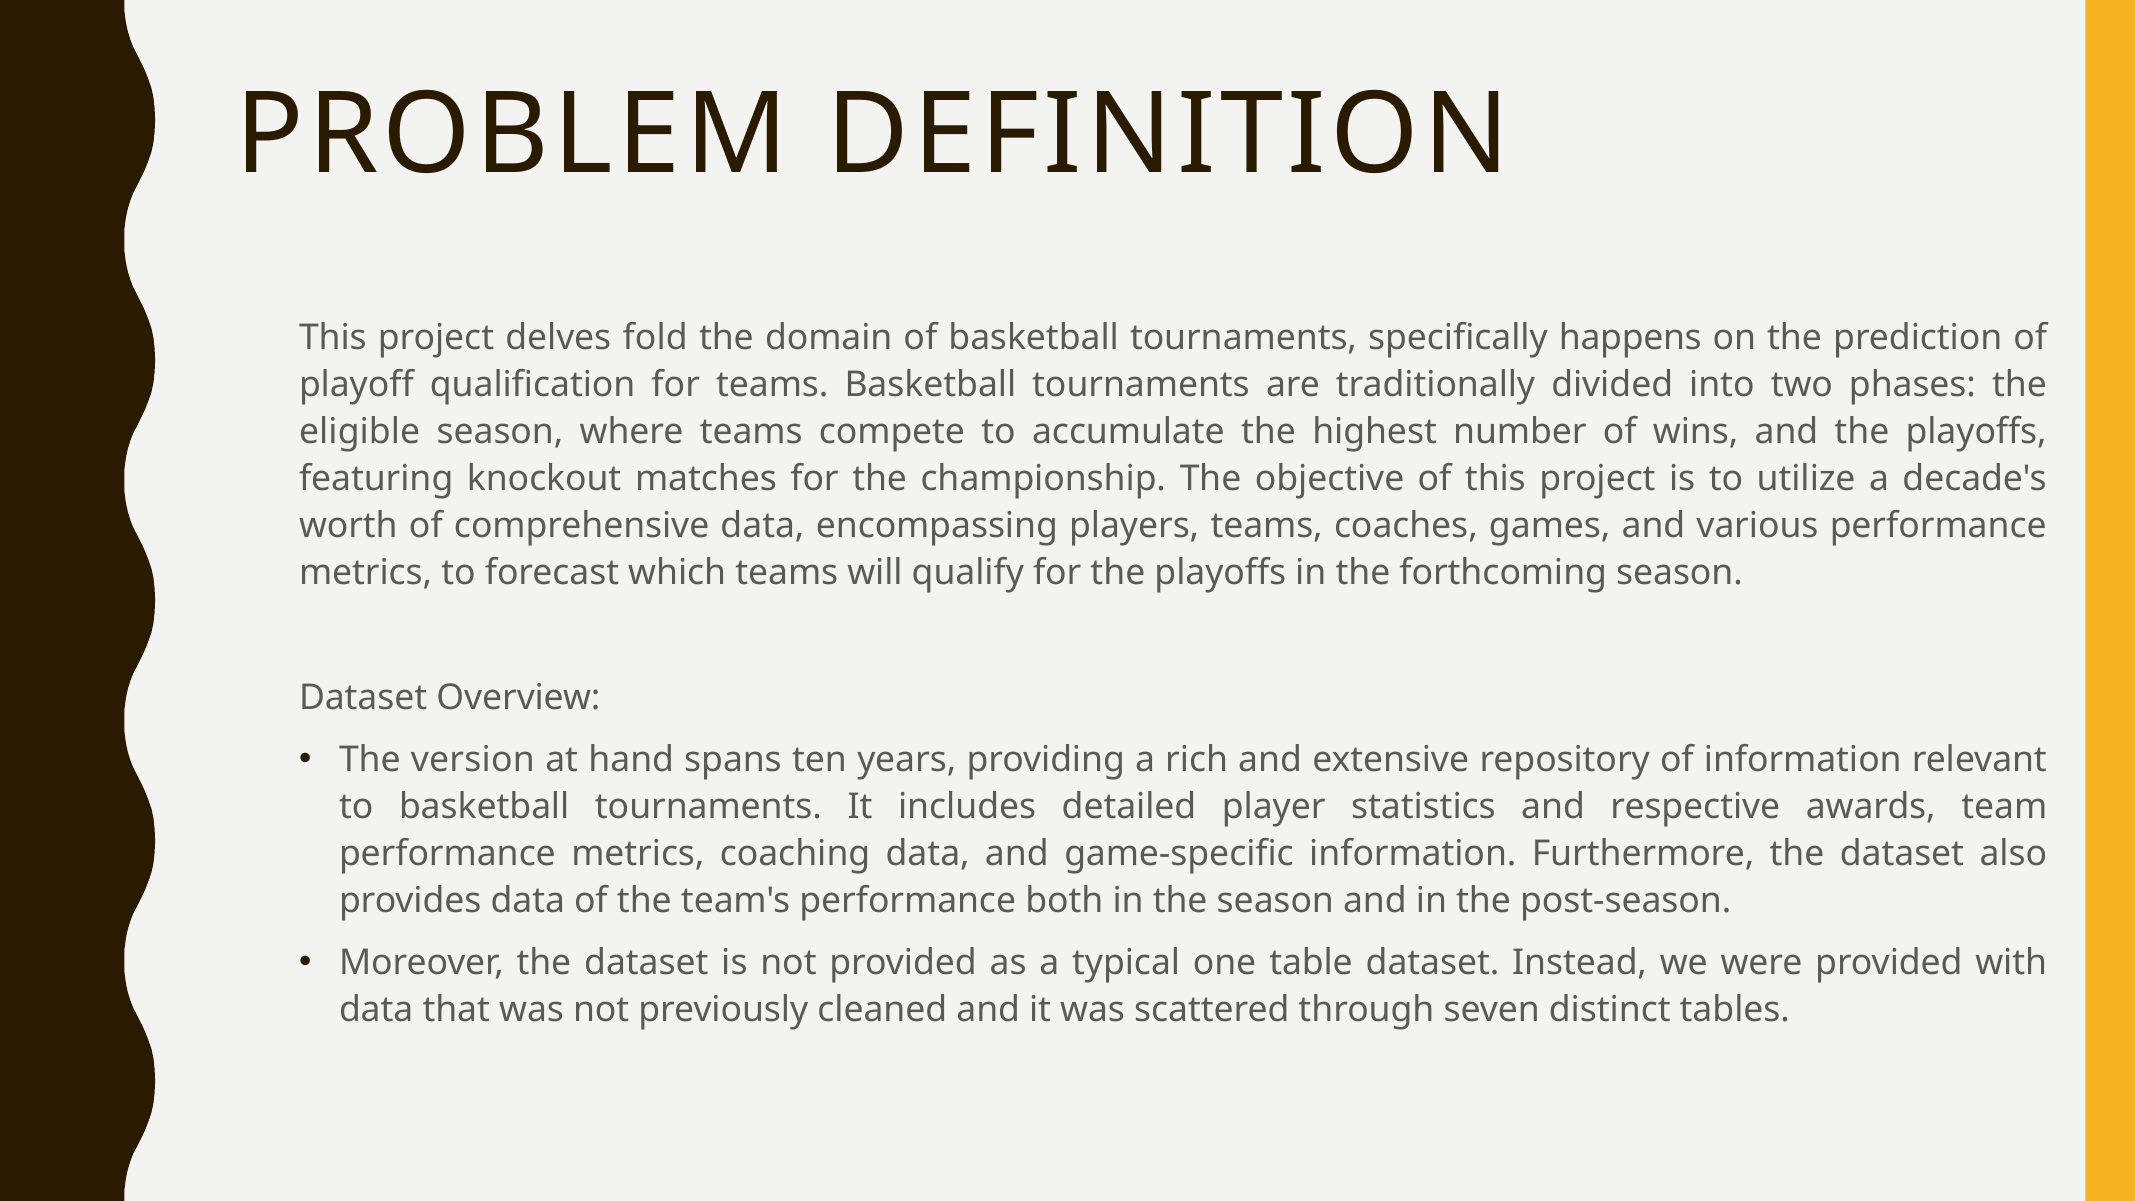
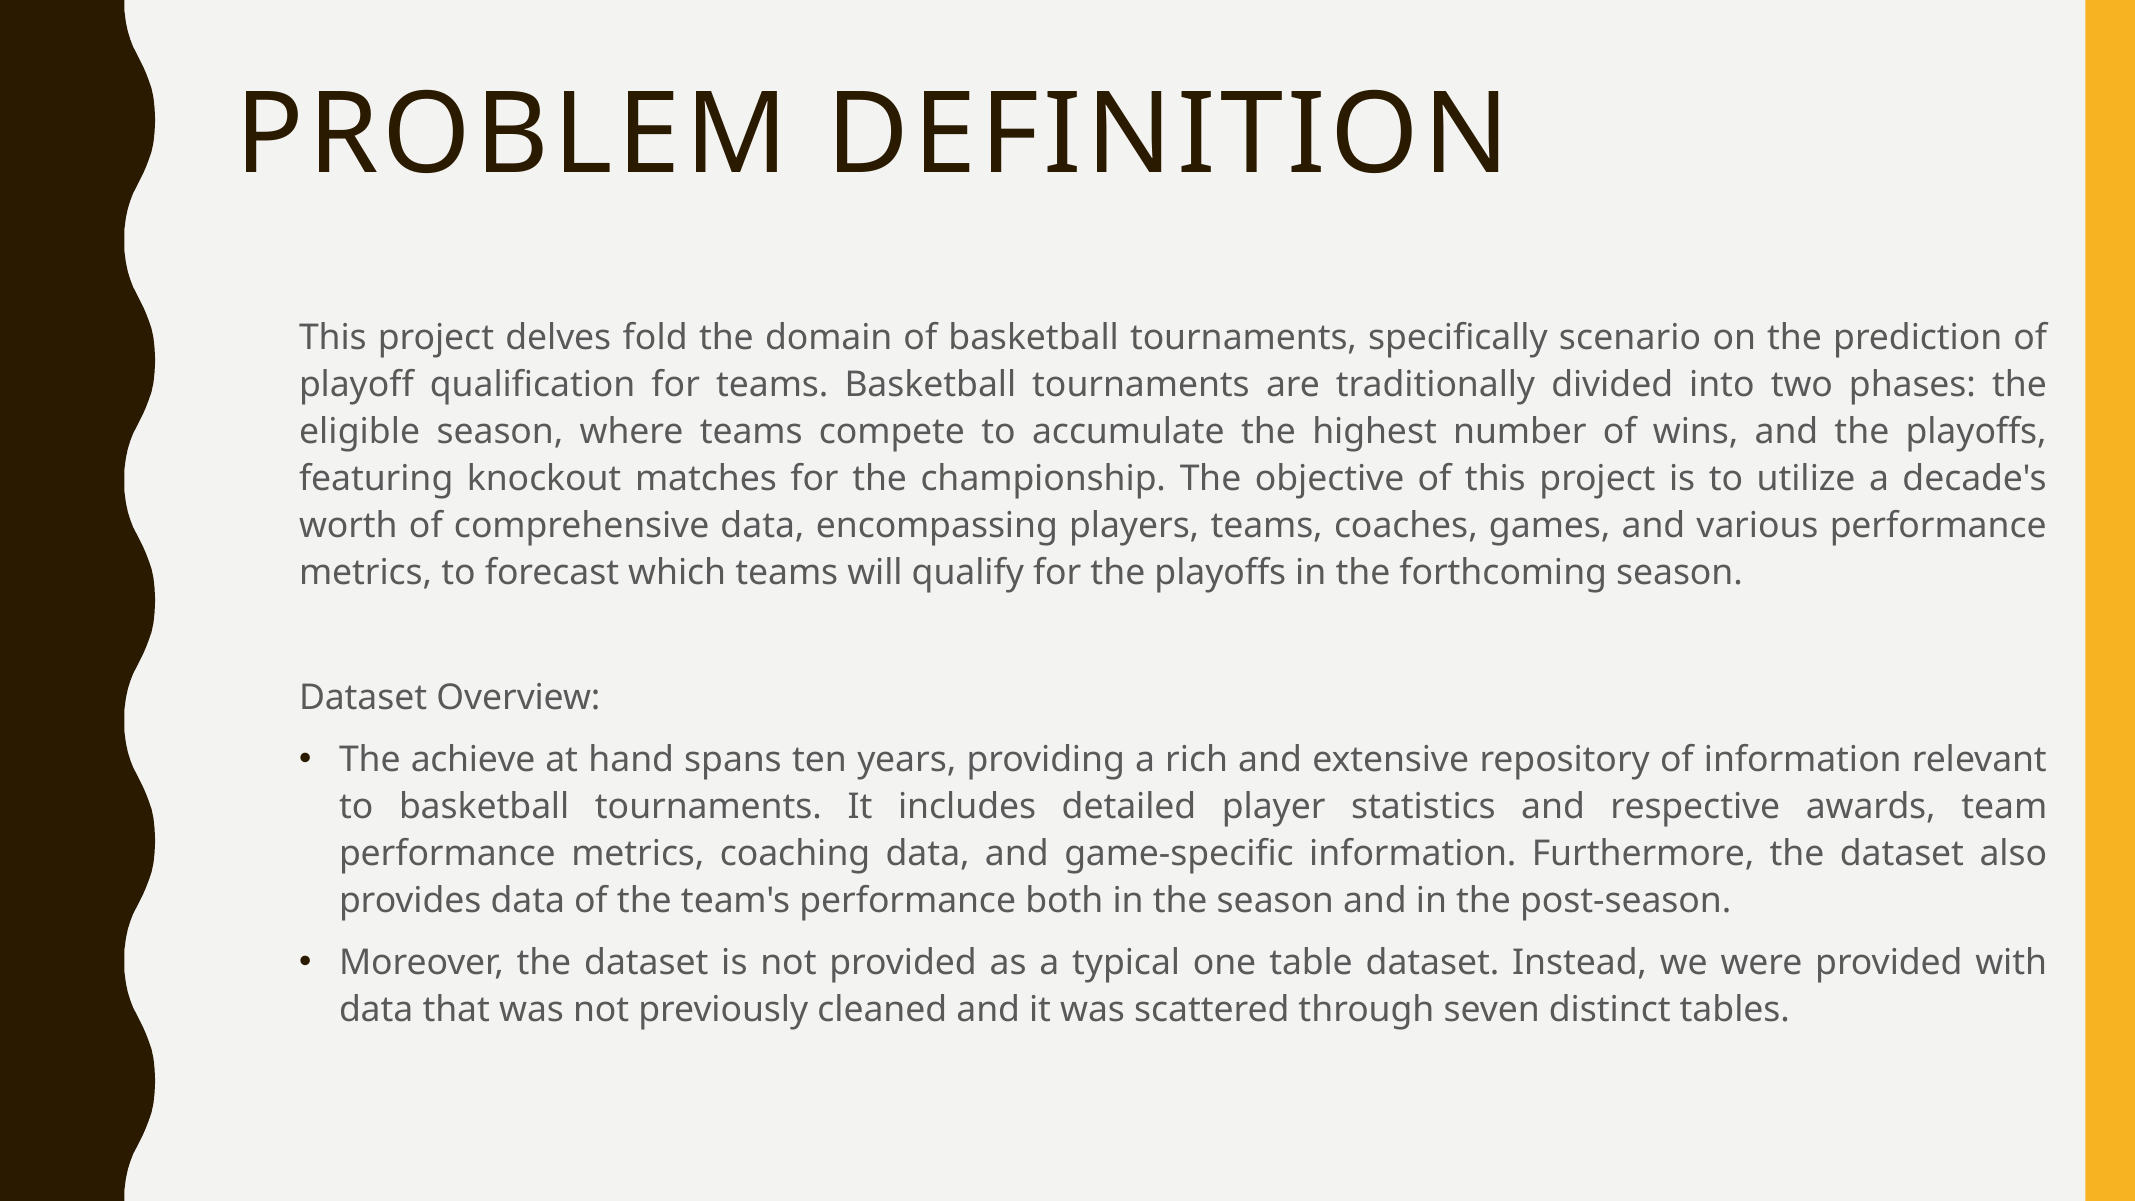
happens: happens -> scenario
version: version -> achieve
